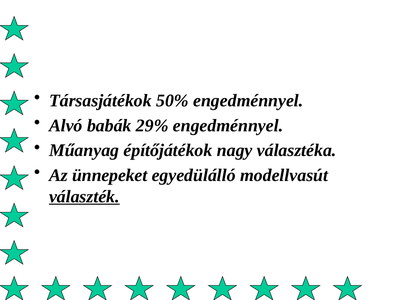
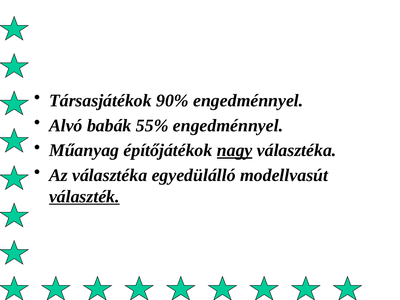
50%: 50% -> 90%
29%: 29% -> 55%
nagy underline: none -> present
Az ünnepeket: ünnepeket -> választéka
